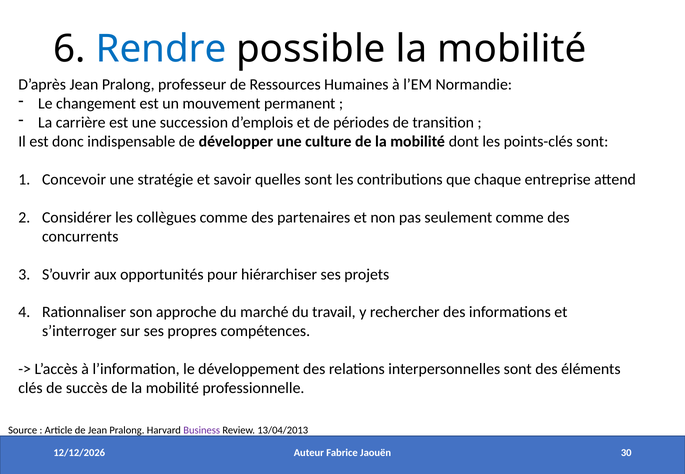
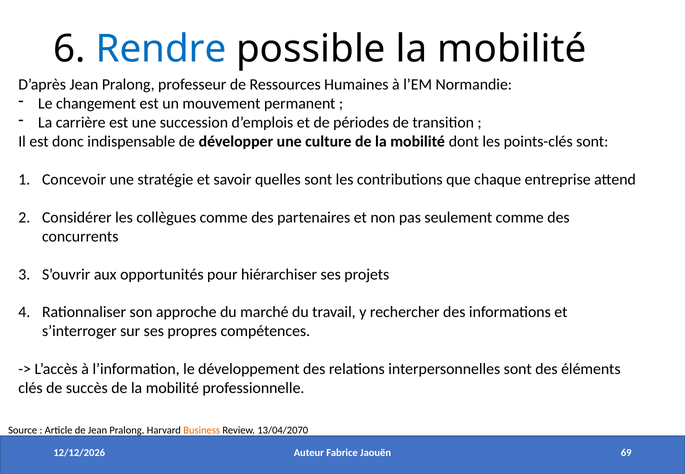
Business colour: purple -> orange
13/04/2013: 13/04/2013 -> 13/04/2070
30: 30 -> 69
